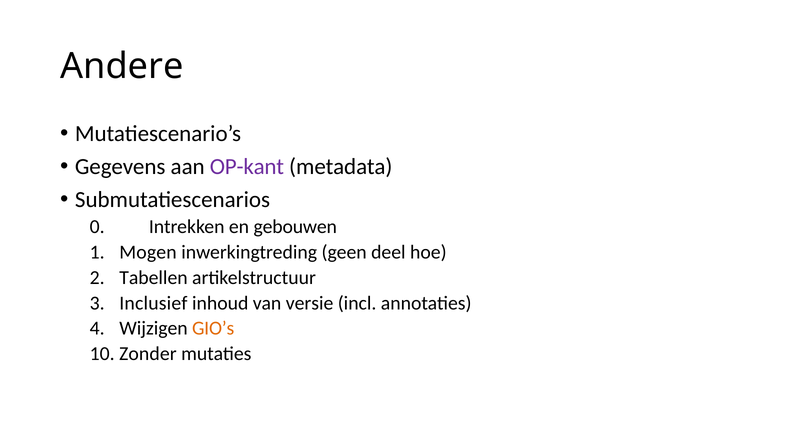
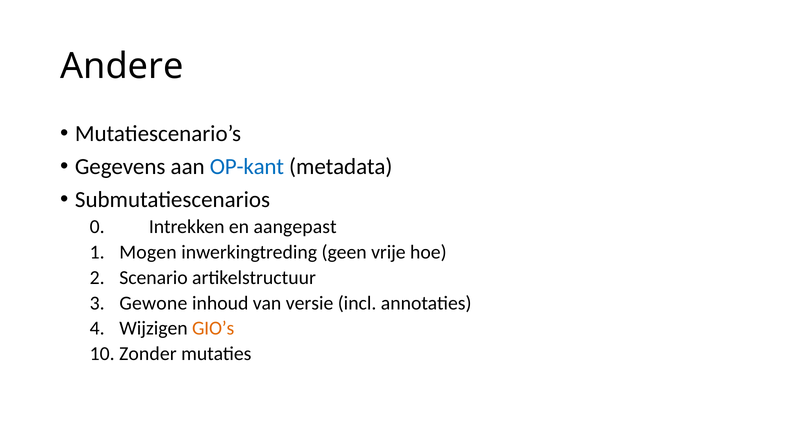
OP-kant colour: purple -> blue
gebouwen: gebouwen -> aangepast
deel: deel -> vrije
Tabellen: Tabellen -> Scenario
Inclusief: Inclusief -> Gewone
